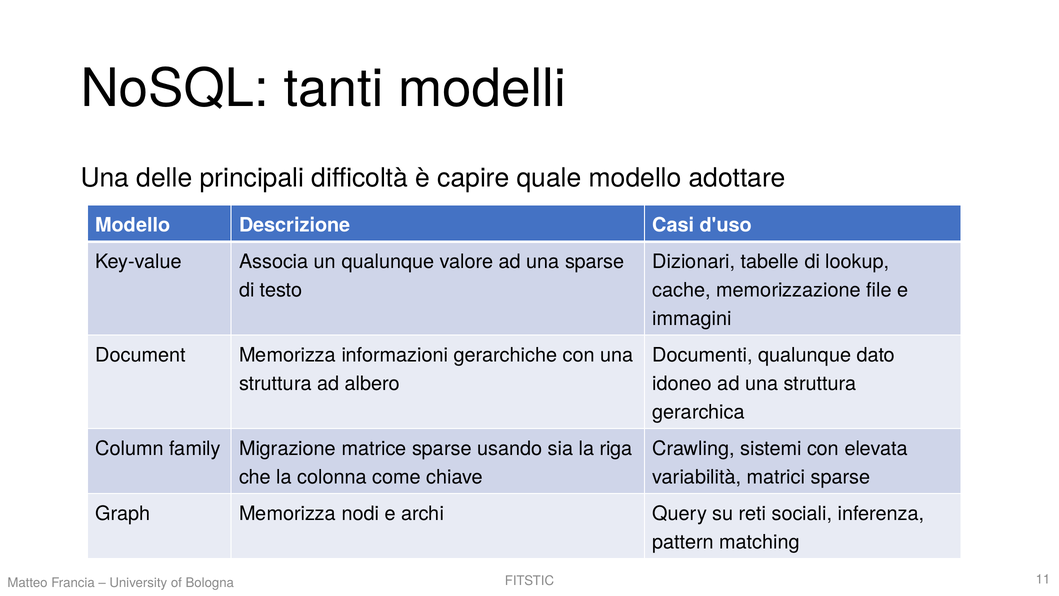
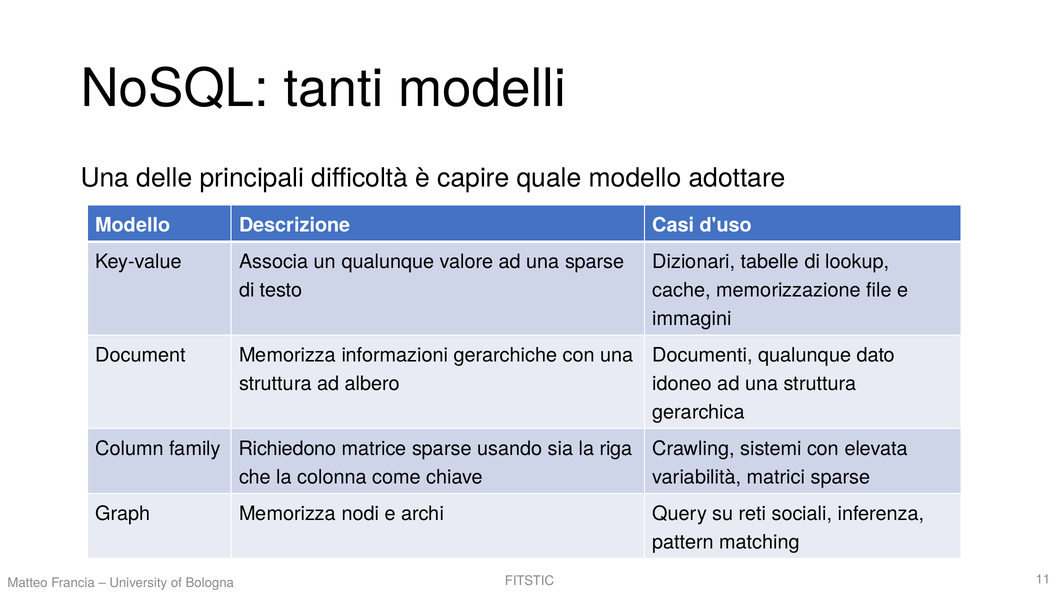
Migrazione: Migrazione -> Richiedono
